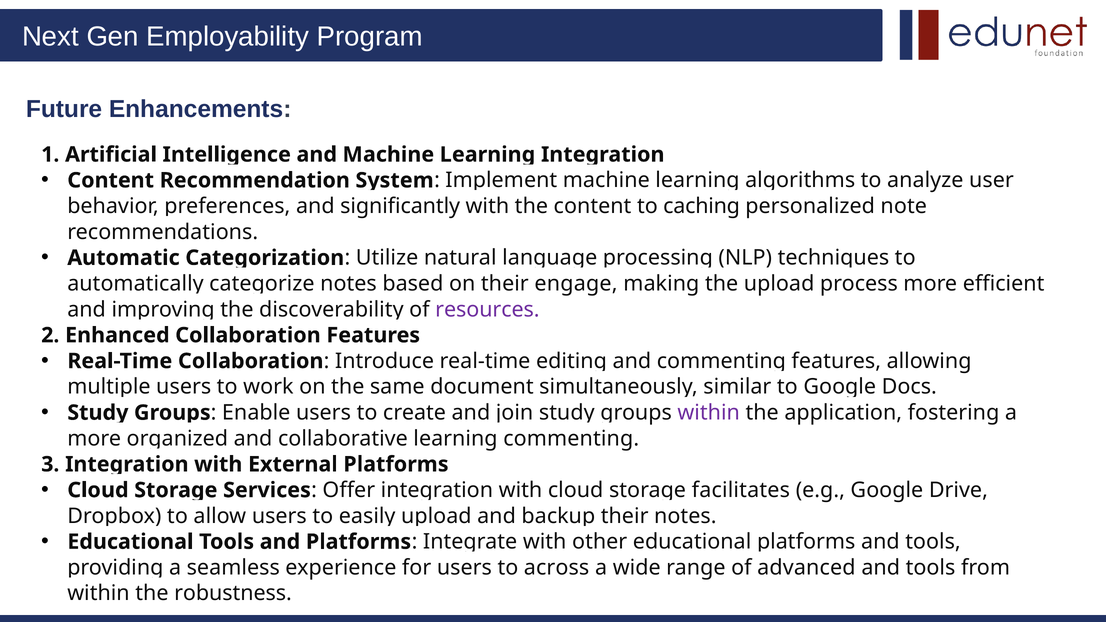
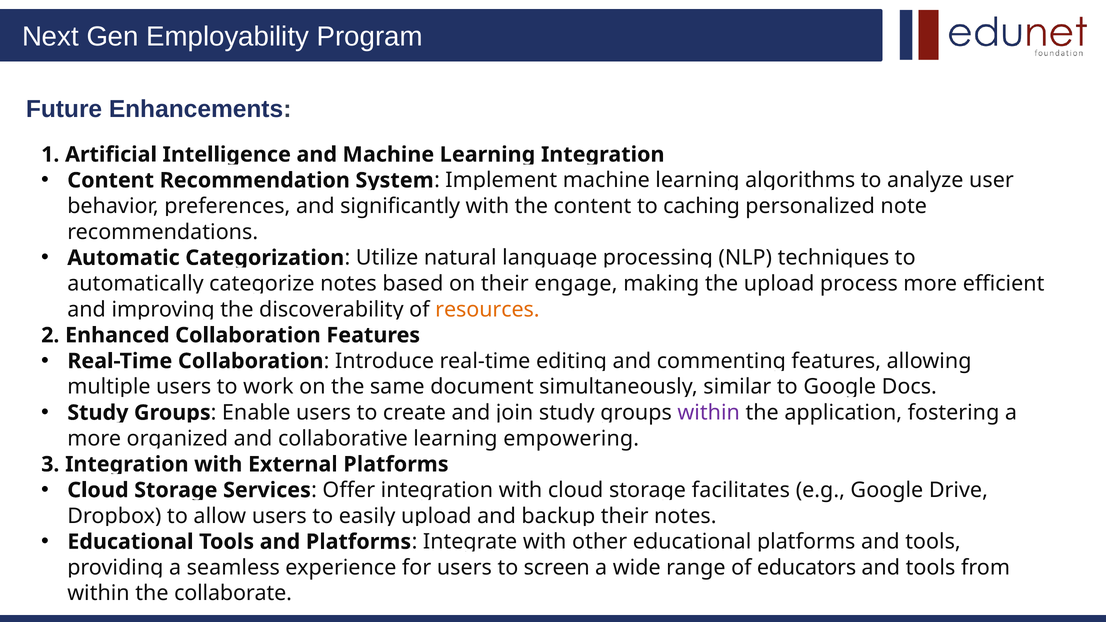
resources colour: purple -> orange
commenting at (571, 439): commenting -> empowering
across: across -> screen
advanced: advanced -> educators
robustness: robustness -> collaborate
